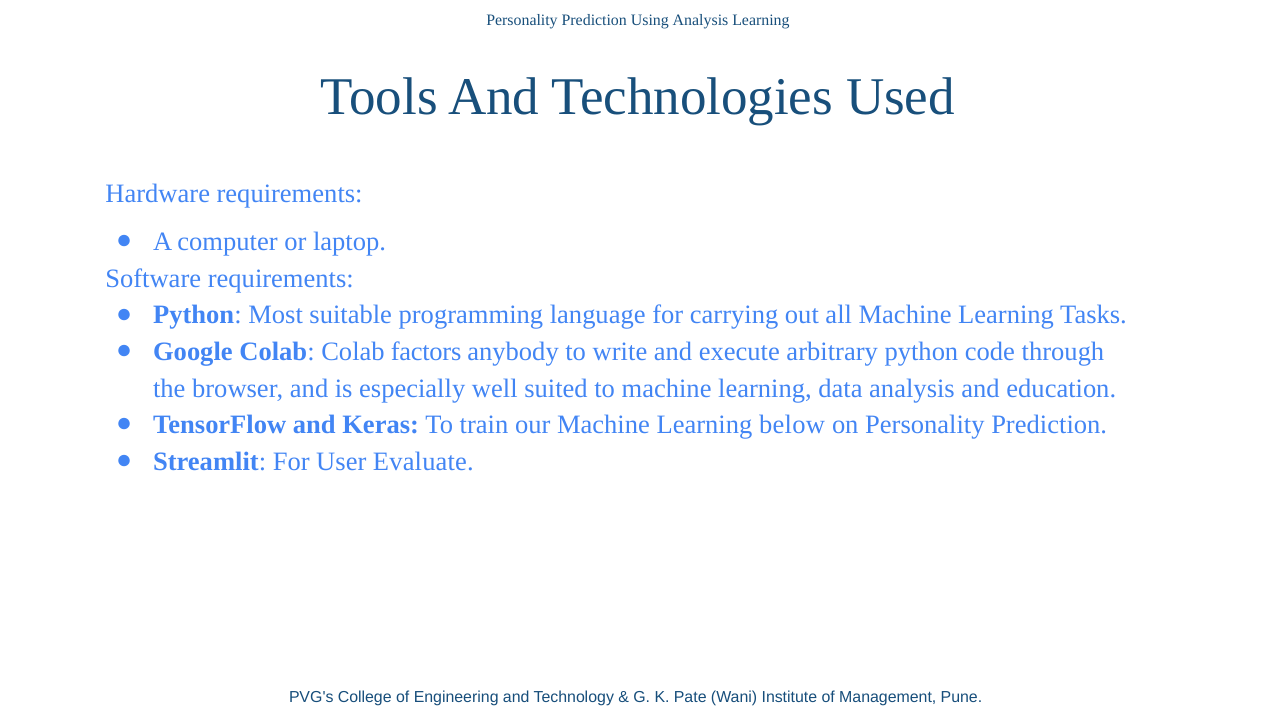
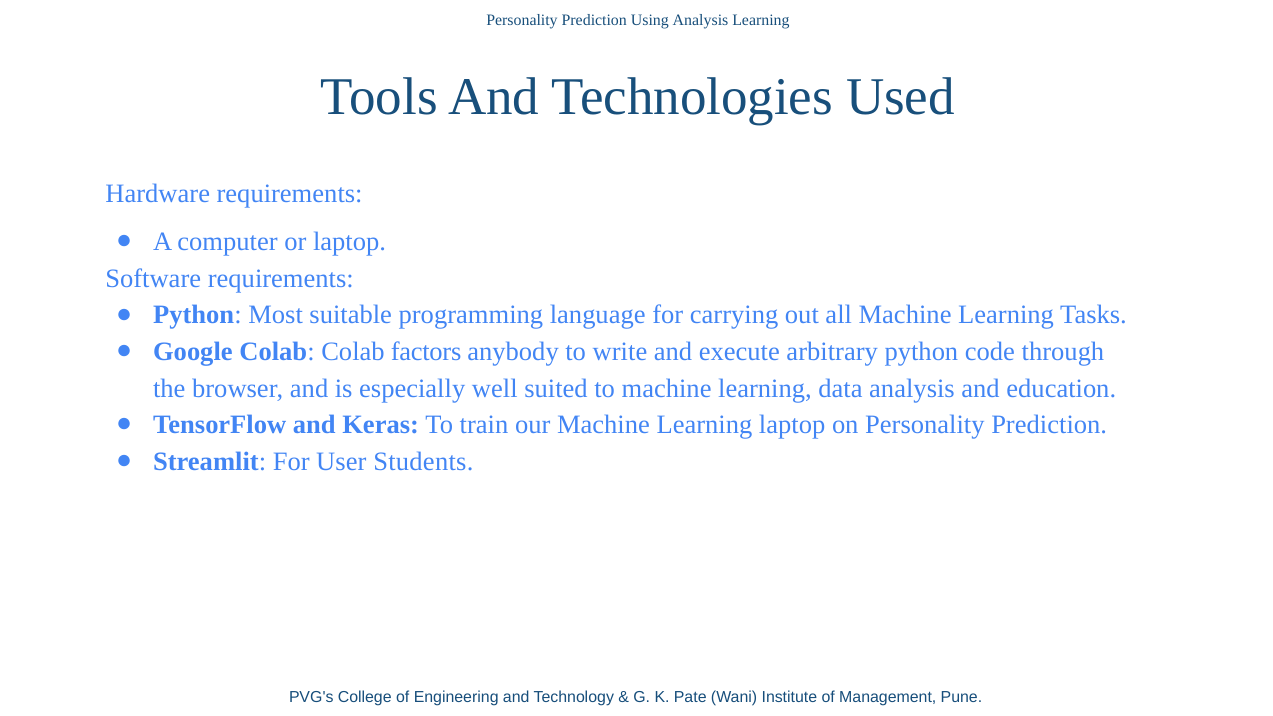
Learning below: below -> laptop
Evaluate: Evaluate -> Students
